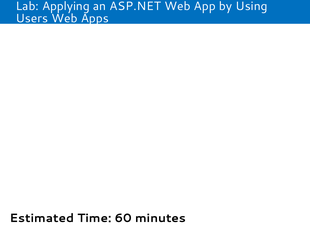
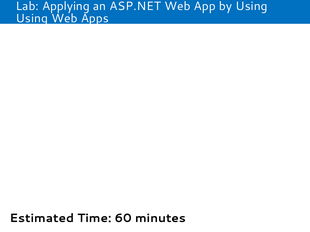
Users at (32, 18): Users -> Using
